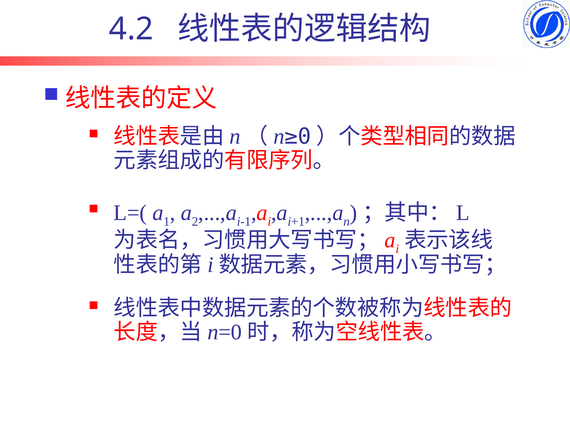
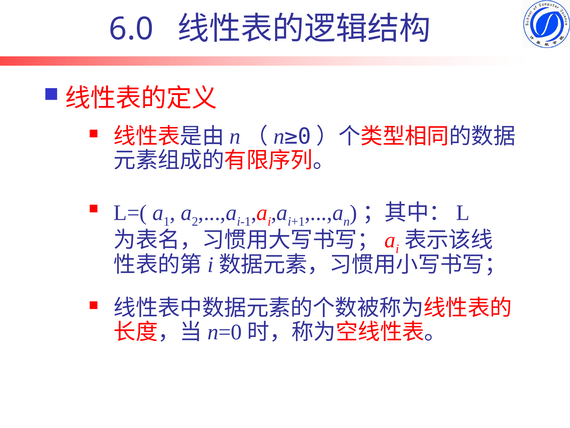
4.2: 4.2 -> 6.0
